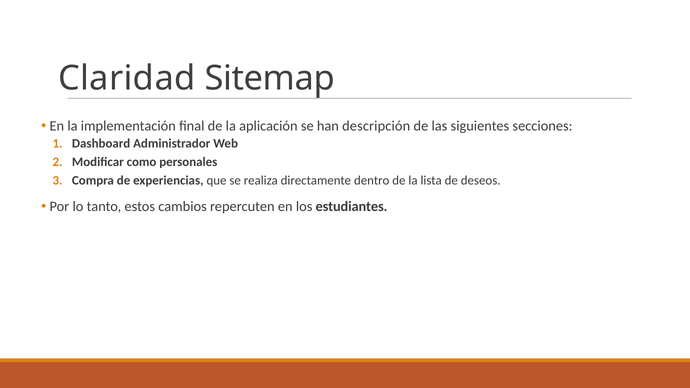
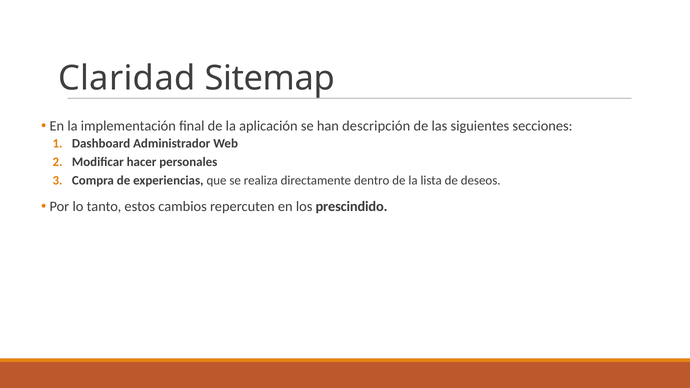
como: como -> hacer
estudiantes: estudiantes -> prescindido
